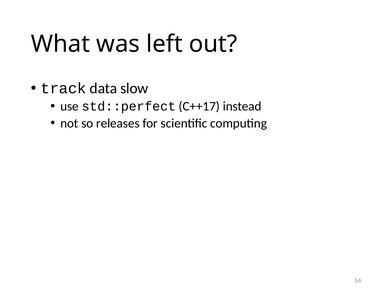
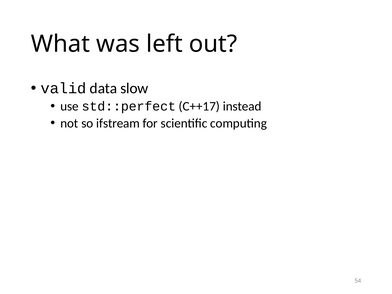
track: track -> valid
releases: releases -> ifstream
